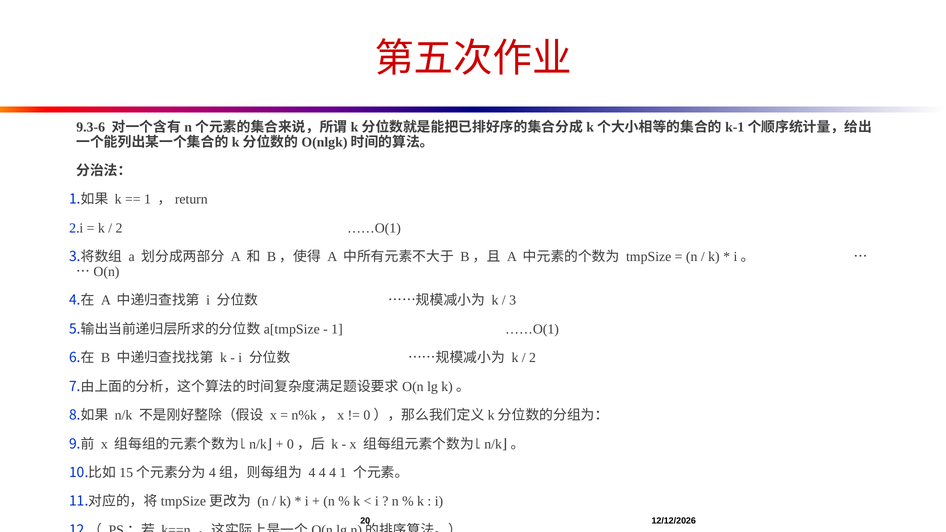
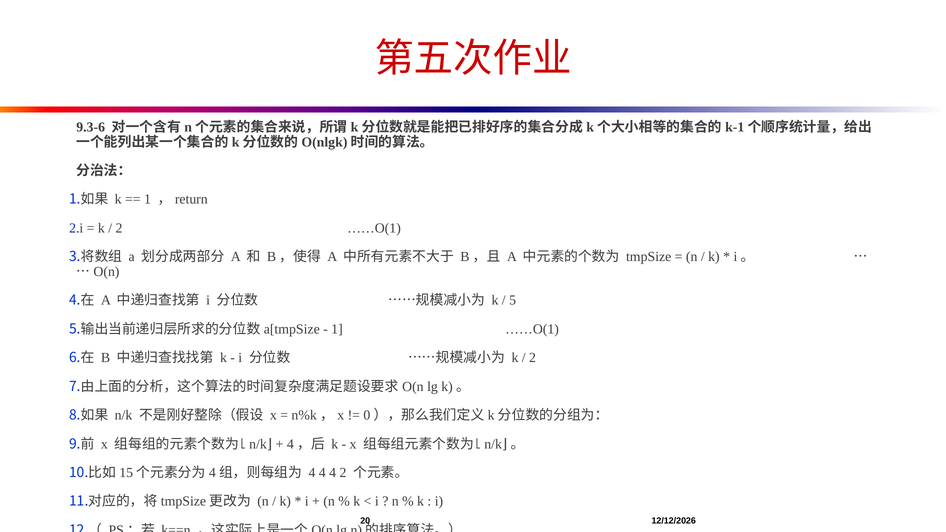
3: 3 -> 5
0 at (290, 444): 0 -> 4
4 1: 1 -> 2
